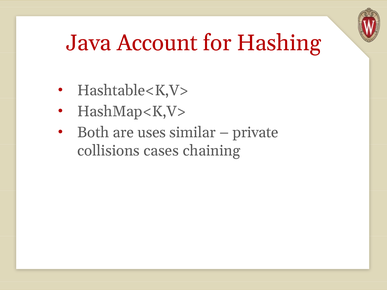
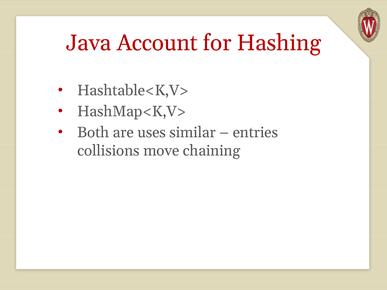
private: private -> entries
cases: cases -> move
